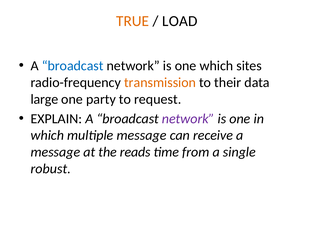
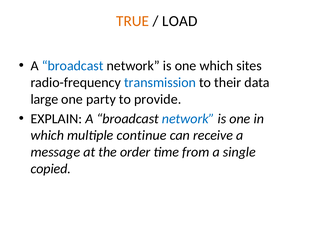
transmission colour: orange -> blue
request: request -> provide
network at (188, 119) colour: purple -> blue
multiple message: message -> continue
reads: reads -> order
robust: robust -> copied
